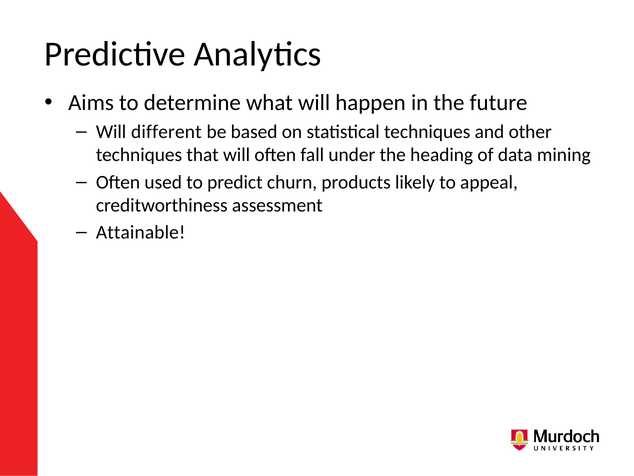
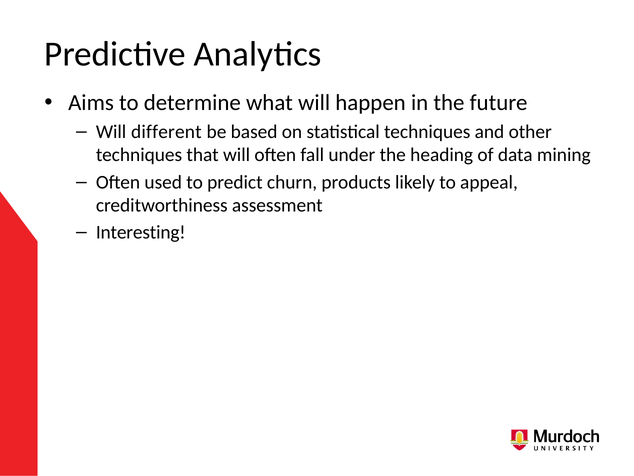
Attainable: Attainable -> Interesting
